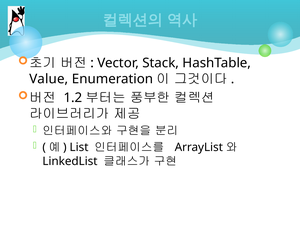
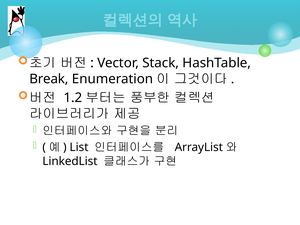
Value: Value -> Break
